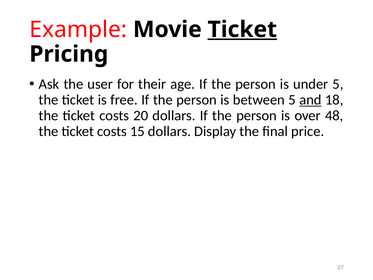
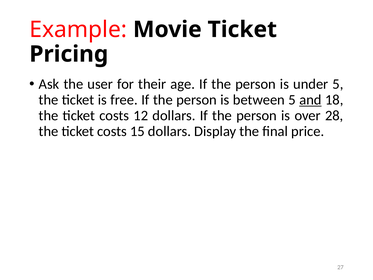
Ticket at (242, 29) underline: present -> none
20: 20 -> 12
48: 48 -> 28
